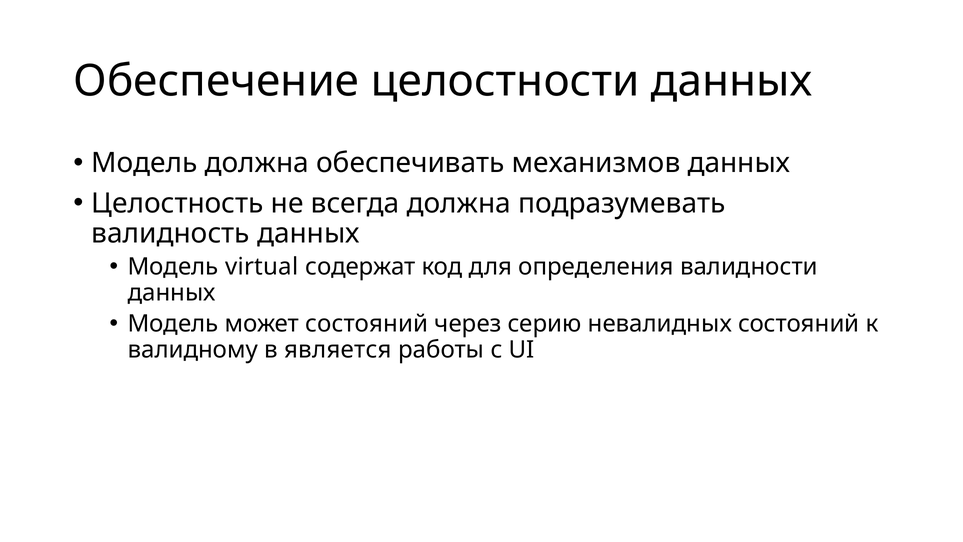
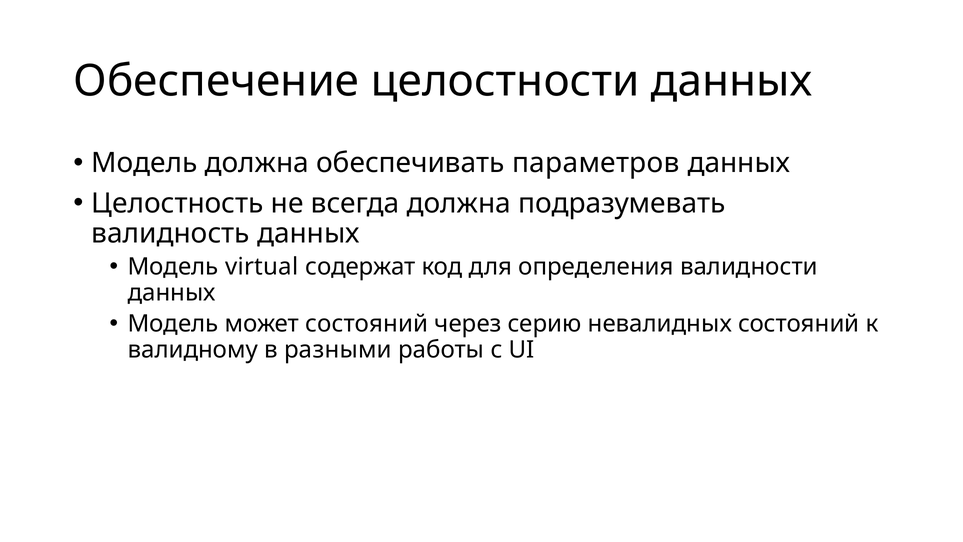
механизмов: механизмов -> параметров
является: является -> разными
